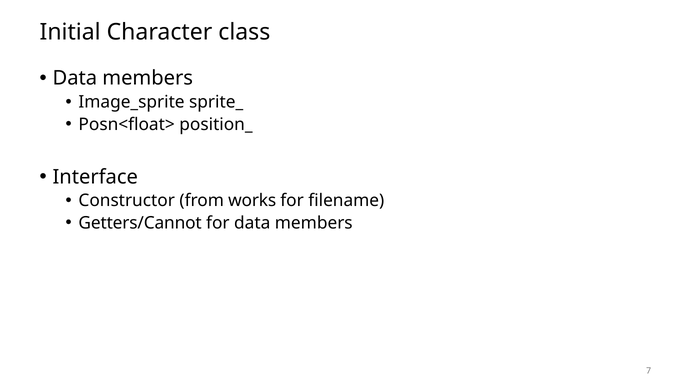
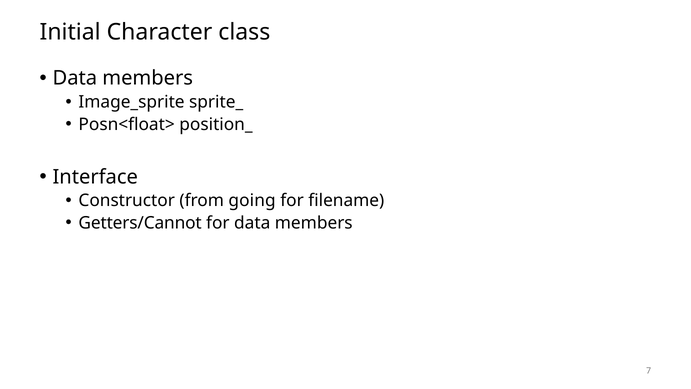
works: works -> going
